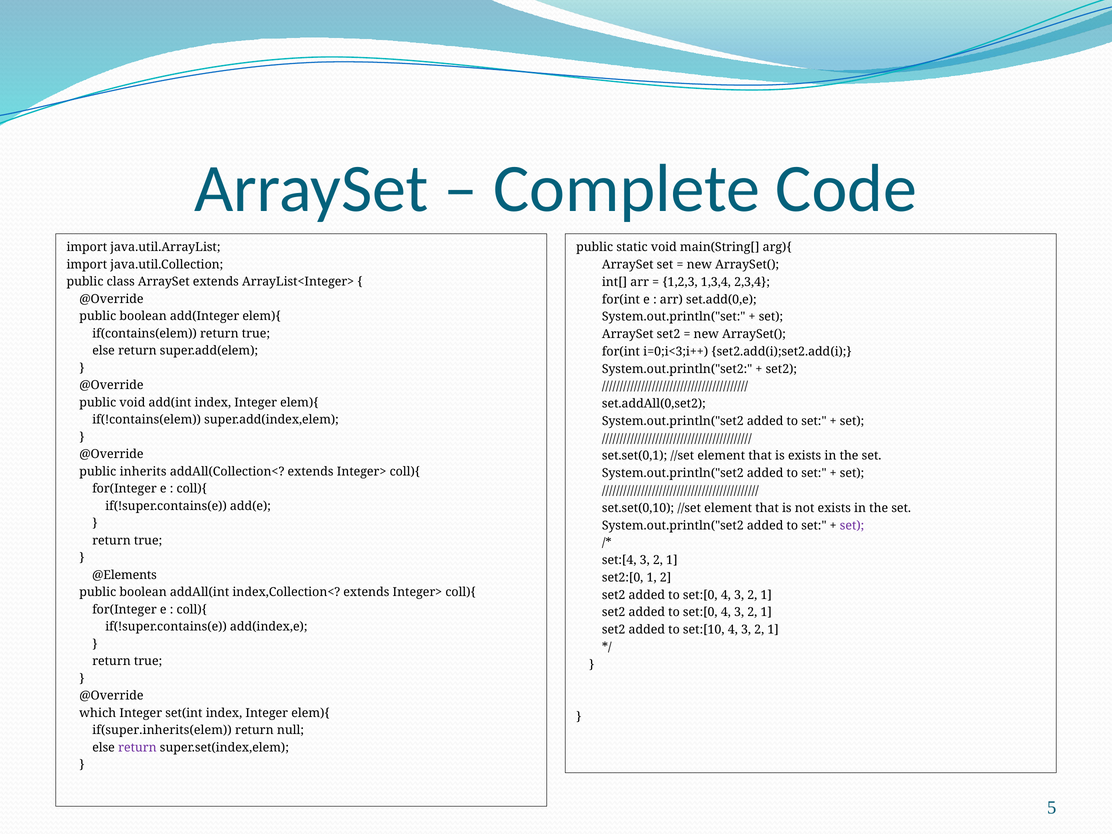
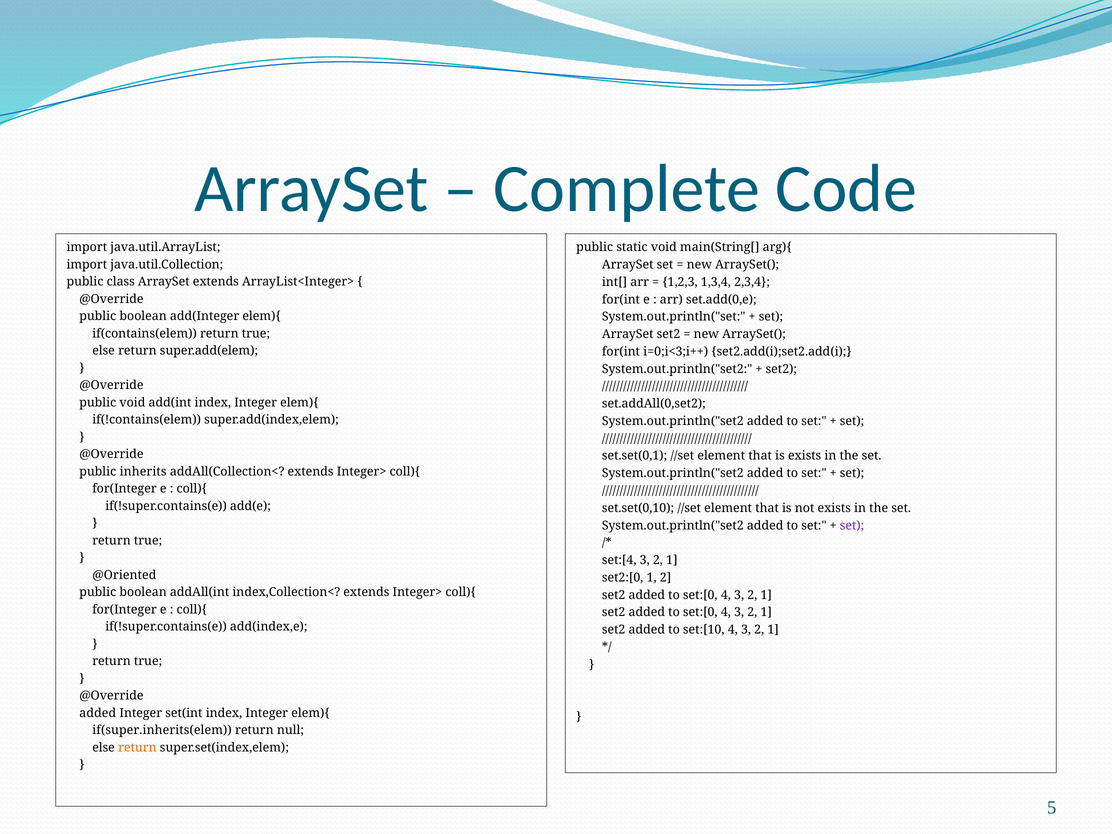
@Elements: @Elements -> @Oriented
which at (98, 713): which -> added
return at (137, 747) colour: purple -> orange
